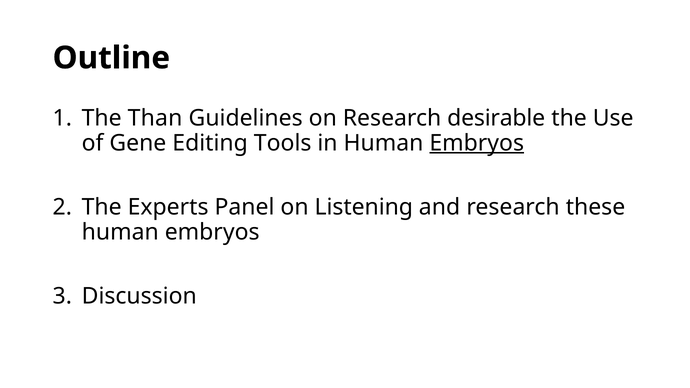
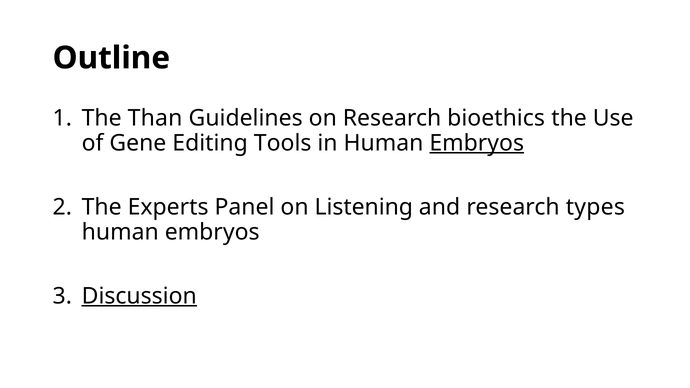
desirable: desirable -> bioethics
these: these -> types
Discussion underline: none -> present
